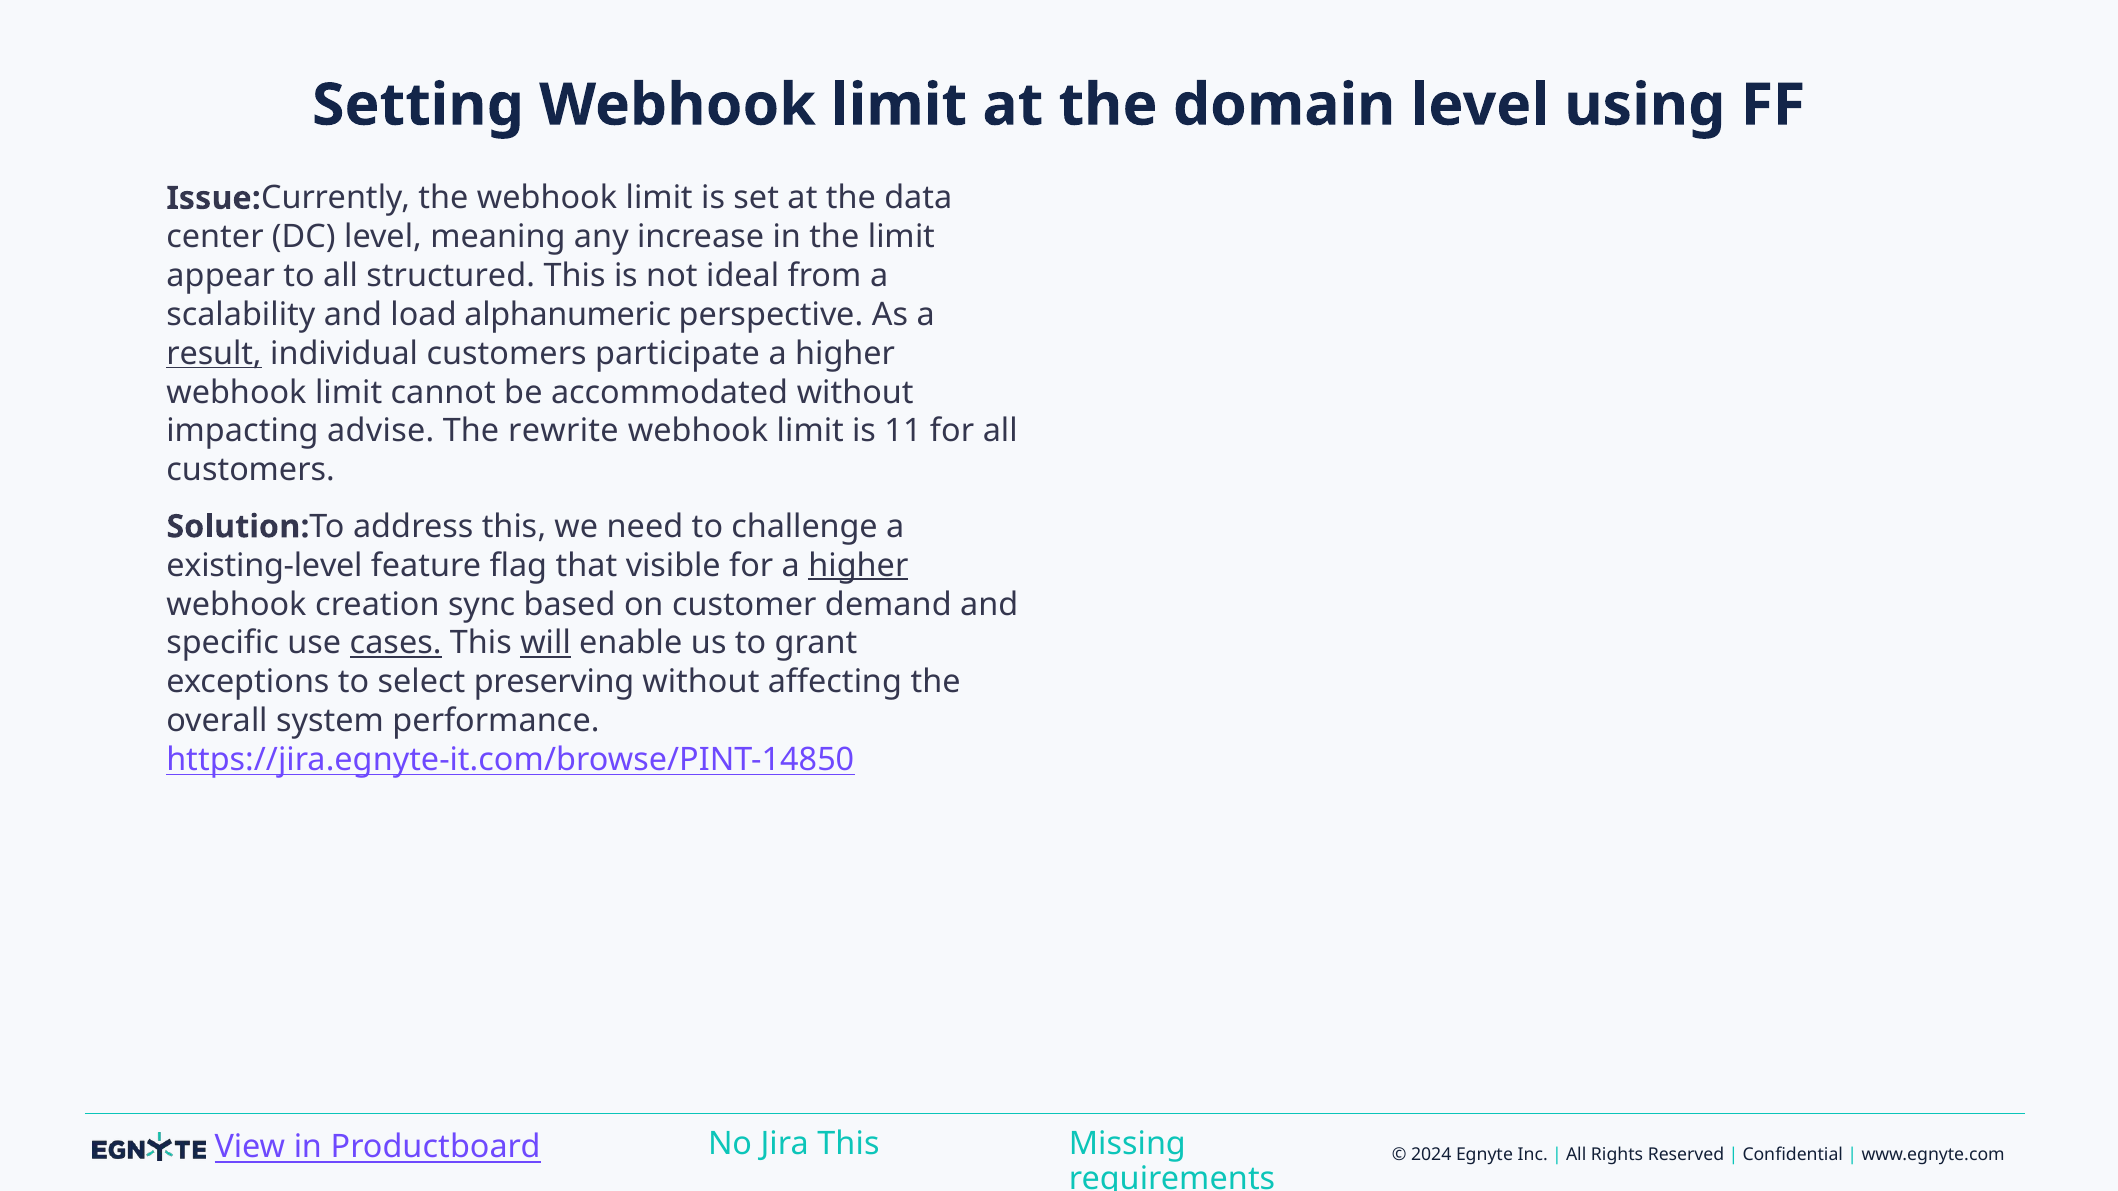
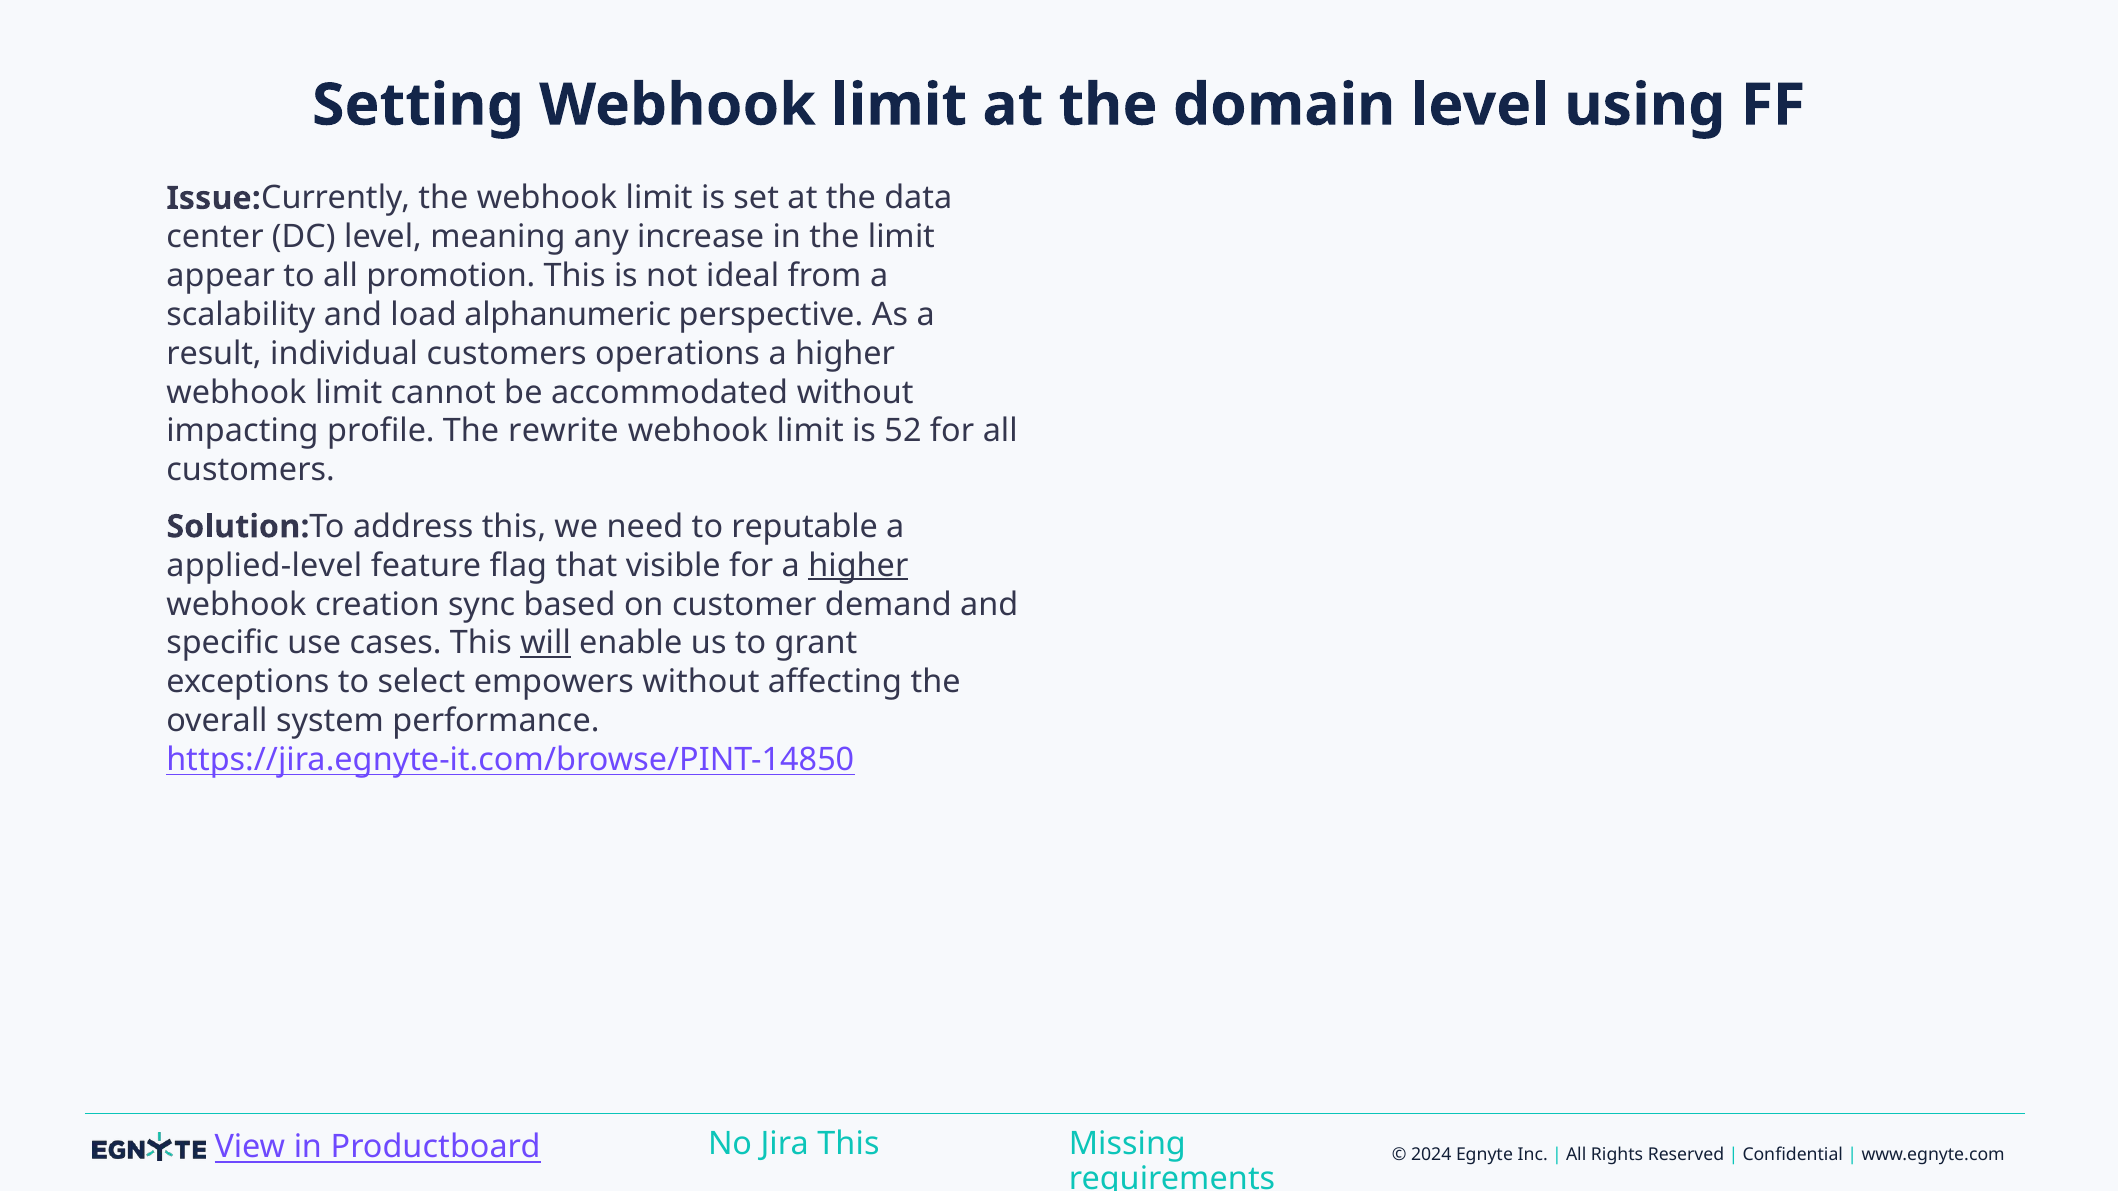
structured: structured -> promotion
result underline: present -> none
participate: participate -> operations
advise: advise -> profile
11: 11 -> 52
challenge: challenge -> reputable
existing-level: existing-level -> applied-level
cases underline: present -> none
preserving: preserving -> empowers
